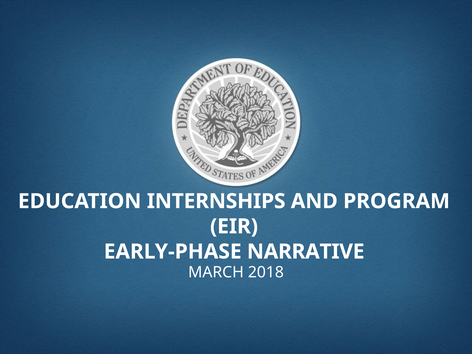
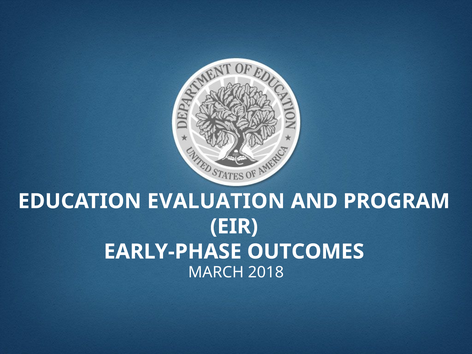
INTERNSHIPS: INTERNSHIPS -> EVALUATION
NARRATIVE: NARRATIVE -> OUTCOMES
